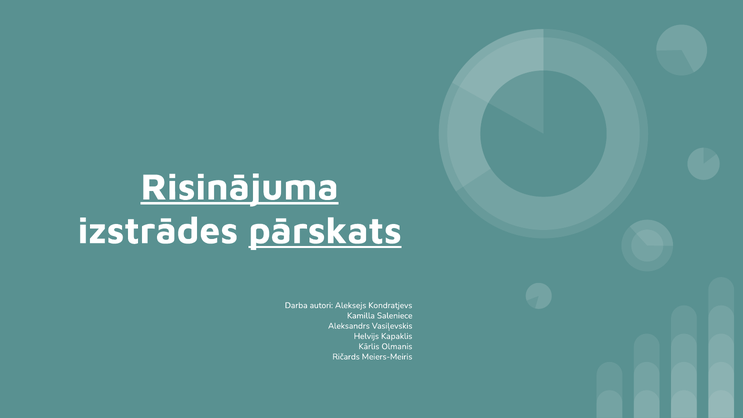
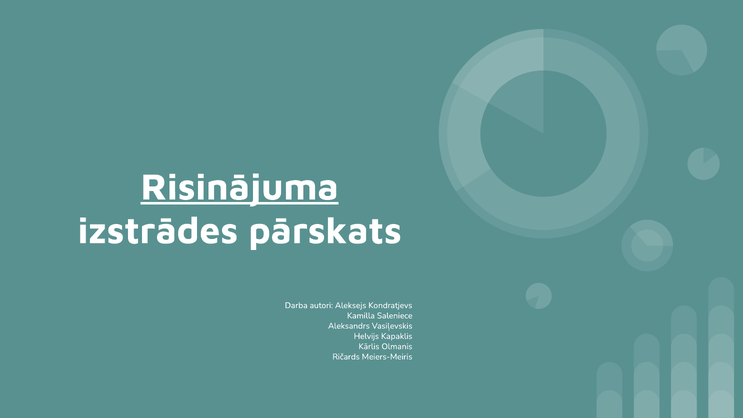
pārskats underline: present -> none
